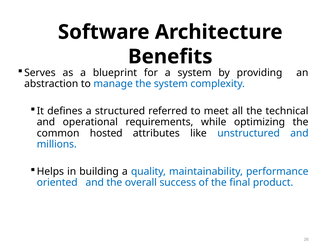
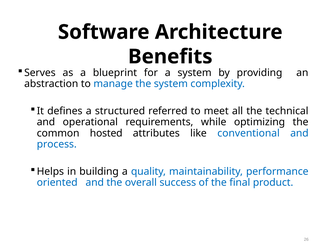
unstructured: unstructured -> conventional
millions: millions -> process
